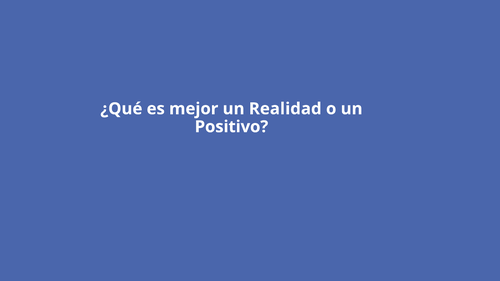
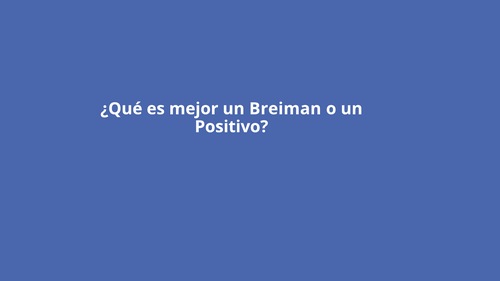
Realidad: Realidad -> Breiman
